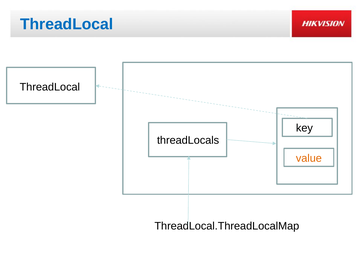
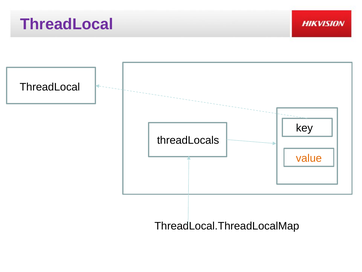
ThreadLocal at (67, 24) colour: blue -> purple
